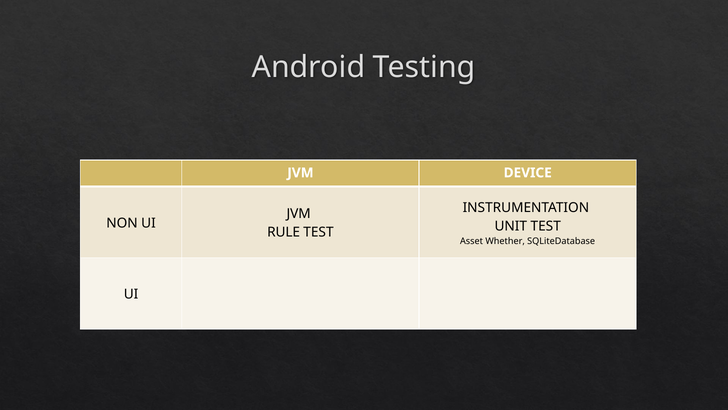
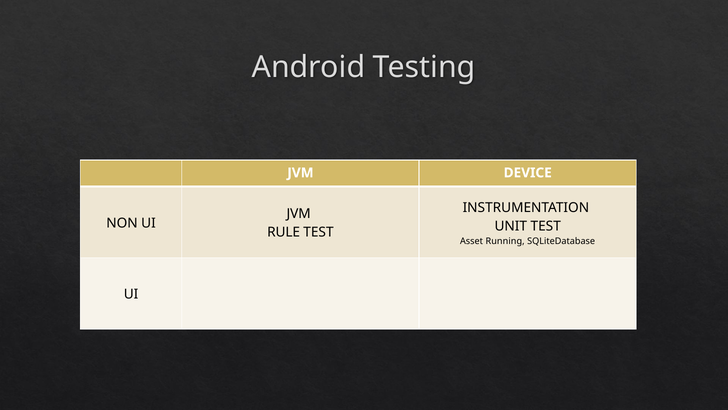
Whether: Whether -> Running
